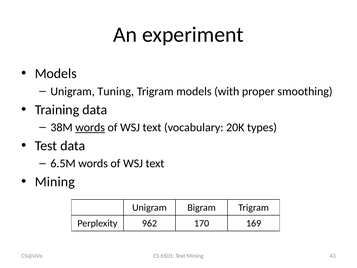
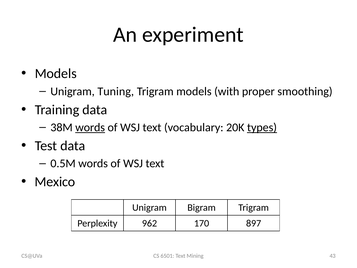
types underline: none -> present
6.5M: 6.5M -> 0.5M
Mining at (55, 182): Mining -> Mexico
169: 169 -> 897
